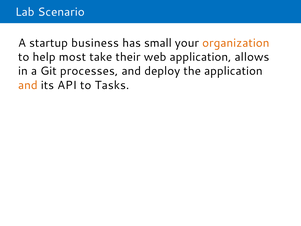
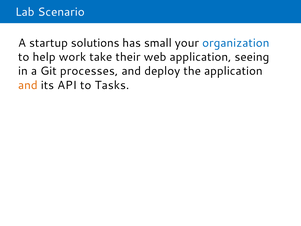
business: business -> solutions
organization colour: orange -> blue
most: most -> work
allows: allows -> seeing
